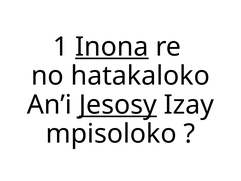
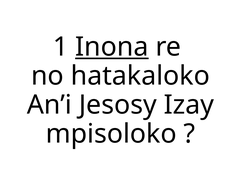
Jesosy underline: present -> none
